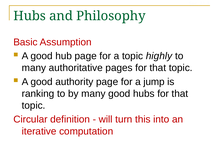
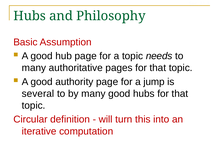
highly: highly -> needs
ranking: ranking -> several
